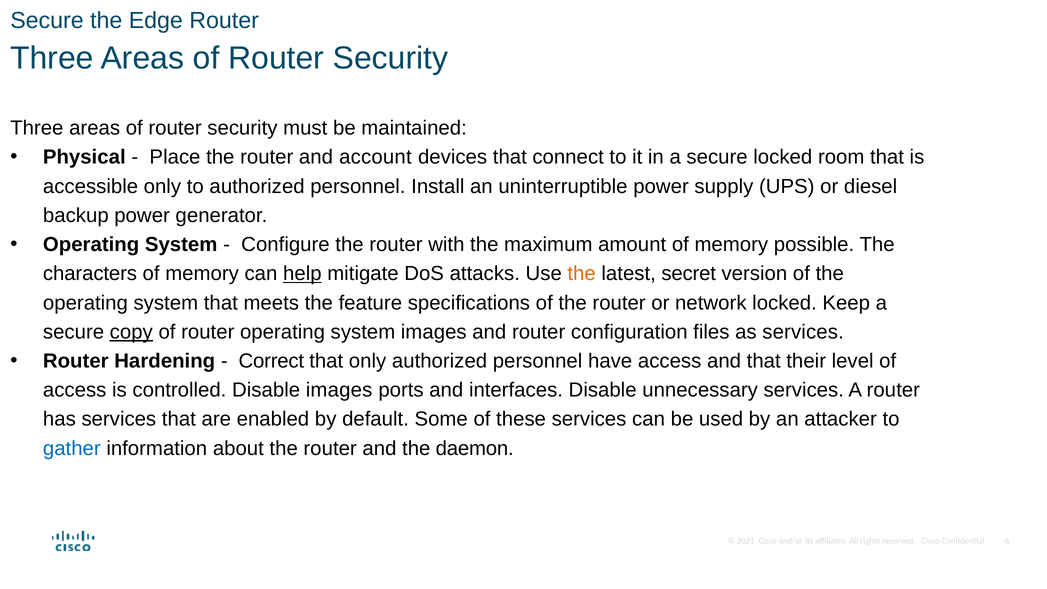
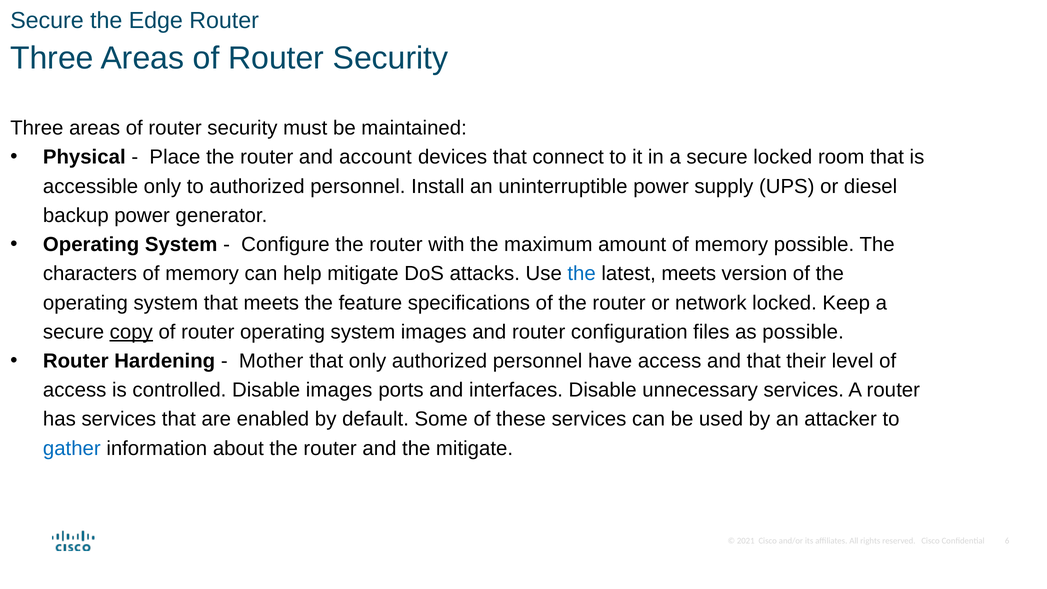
help underline: present -> none
the at (582, 274) colour: orange -> blue
latest secret: secret -> meets
as services: services -> possible
Correct: Correct -> Mother
the daemon: daemon -> mitigate
